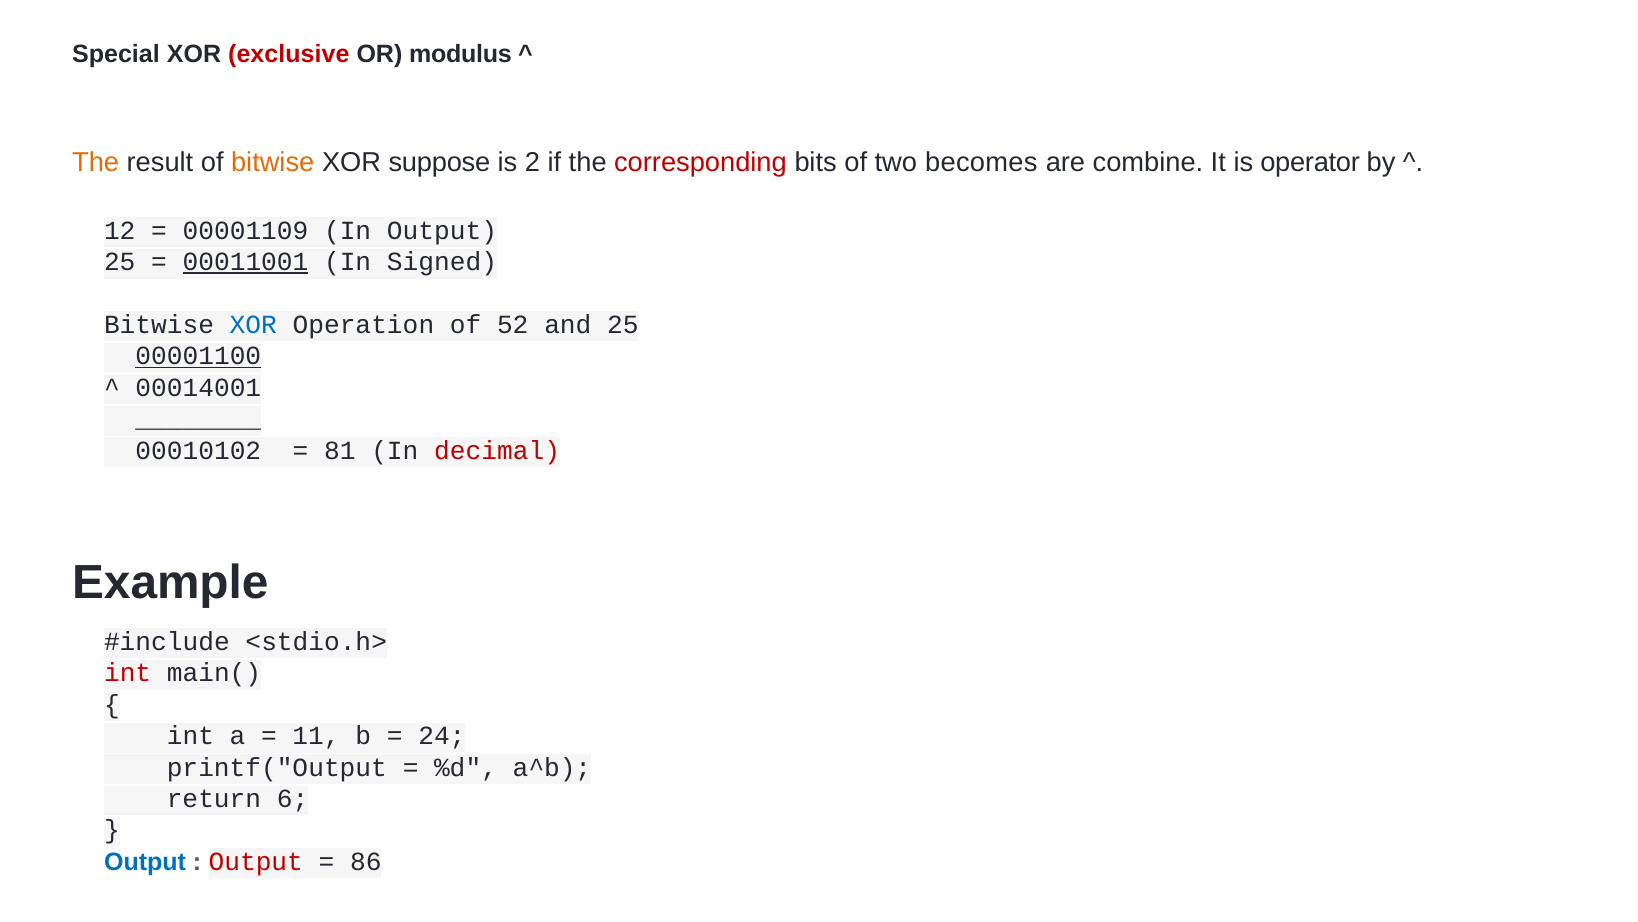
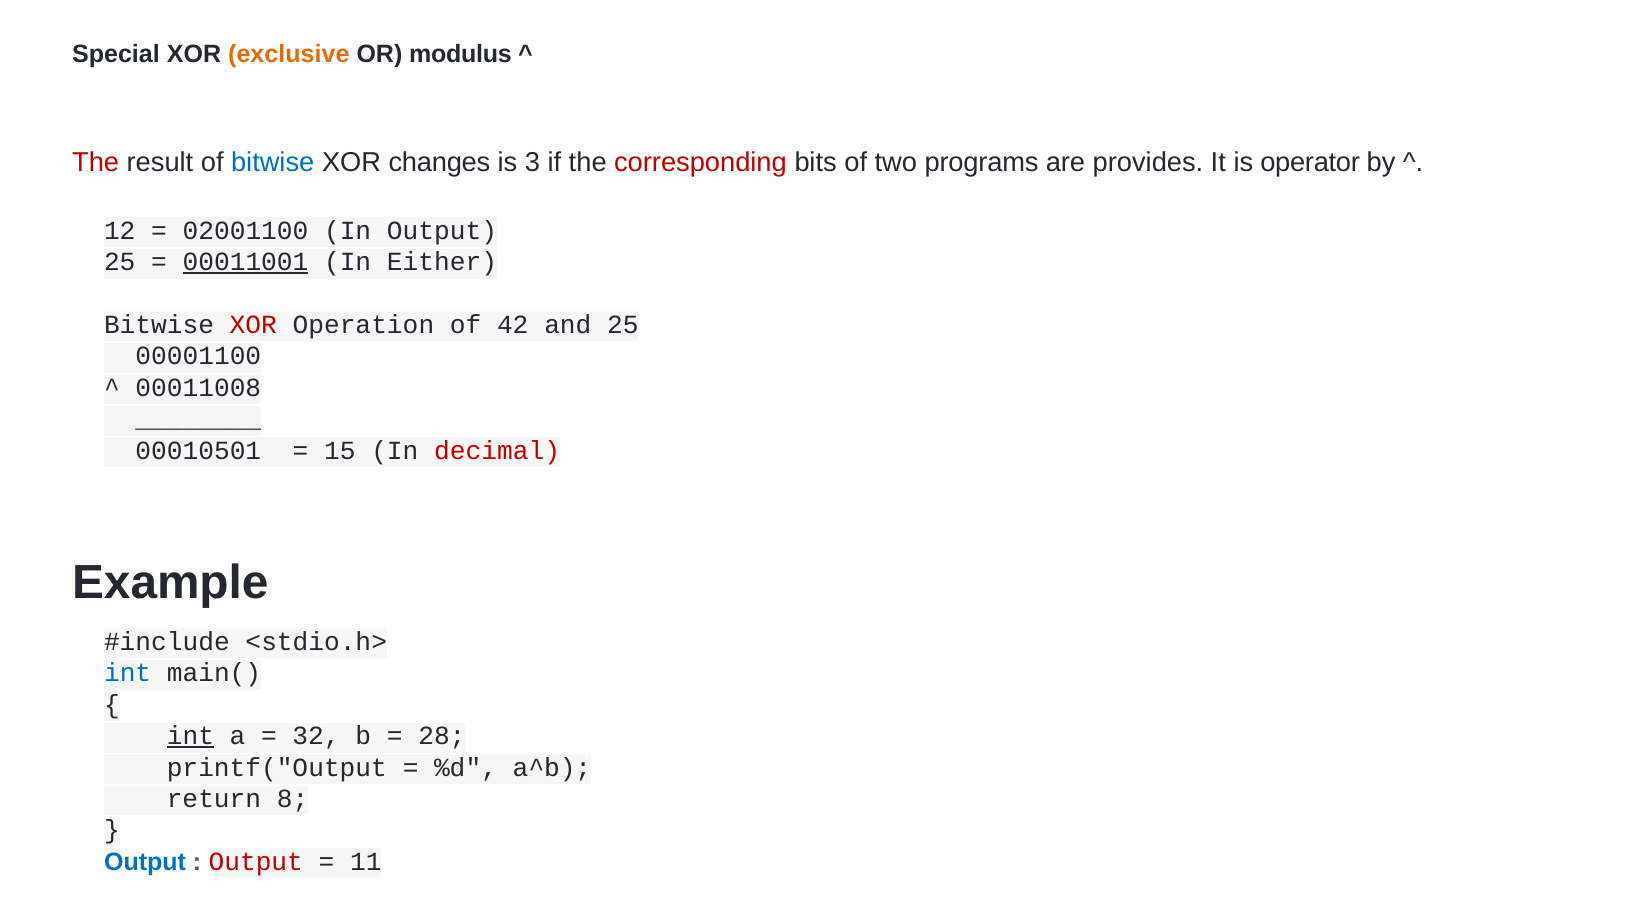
exclusive colour: red -> orange
The at (96, 162) colour: orange -> red
bitwise at (273, 162) colour: orange -> blue
suppose: suppose -> changes
2: 2 -> 3
becomes: becomes -> programs
combine: combine -> provides
00001109: 00001109 -> 02001100
Signed: Signed -> Either
XOR at (253, 325) colour: blue -> red
52: 52 -> 42
00001100 underline: present -> none
00014001: 00014001 -> 00011008
00010102: 00010102 -> 00010501
81: 81 -> 15
int at (128, 673) colour: red -> blue
int at (190, 735) underline: none -> present
11: 11 -> 32
24: 24 -> 28
6: 6 -> 8
86: 86 -> 11
